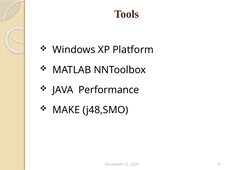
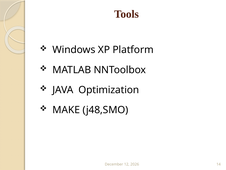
Performance: Performance -> Optimization
